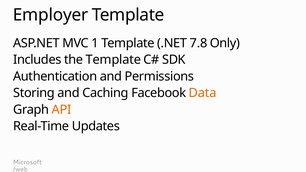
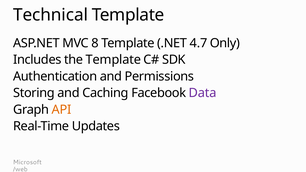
Employer: Employer -> Technical
1: 1 -> 8
7.8: 7.8 -> 4.7
Data colour: orange -> purple
